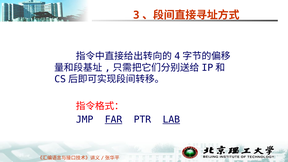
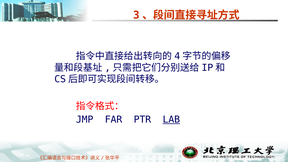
FAR underline: present -> none
